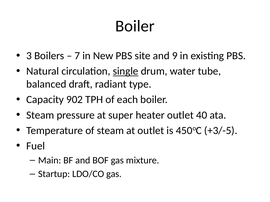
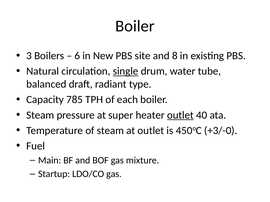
7: 7 -> 6
9: 9 -> 8
902: 902 -> 785
outlet at (180, 115) underline: none -> present
+3/-5: +3/-5 -> +3/-0
